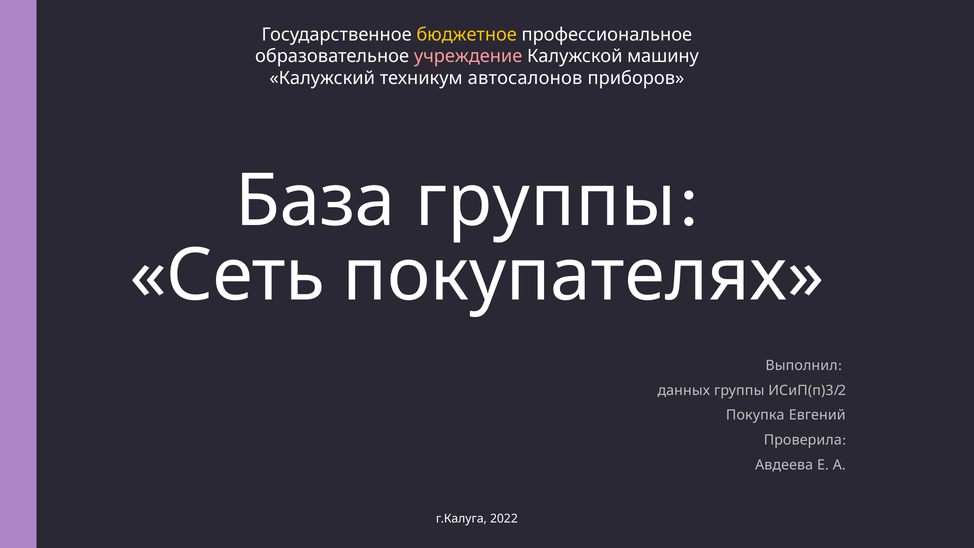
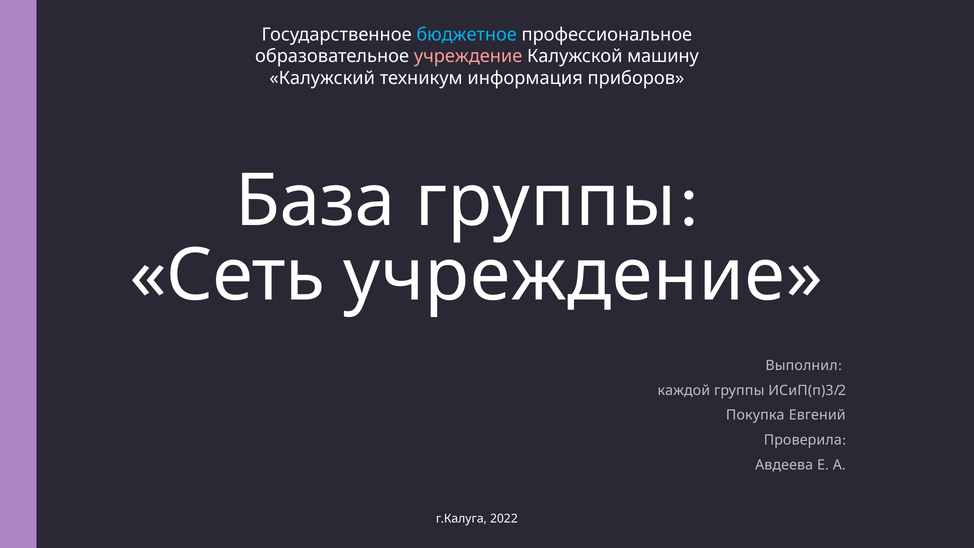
бюджетное colour: yellow -> light blue
автосалонов: автосалонов -> информация
Сеть покупателях: покупателях -> учреждение
данных: данных -> каждой
